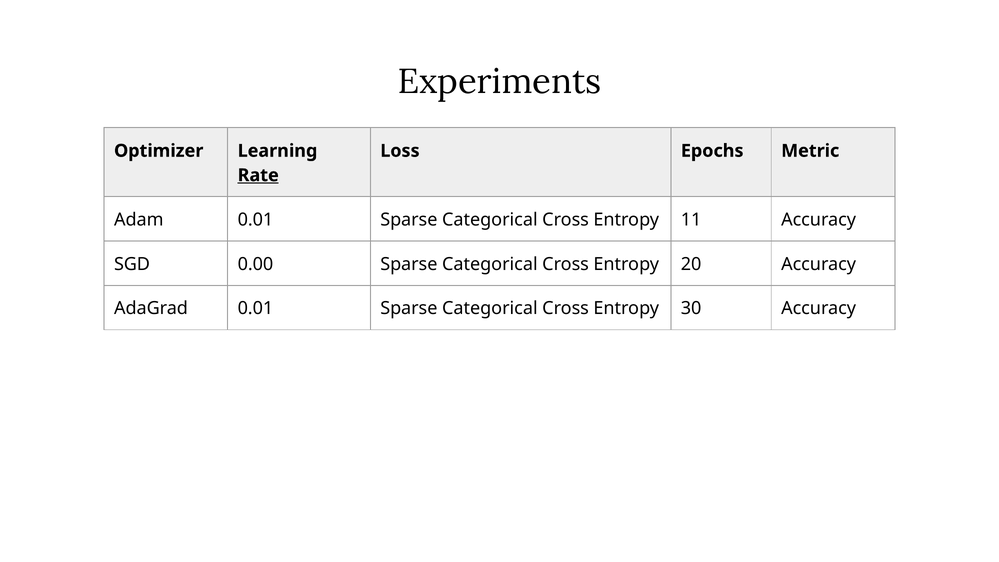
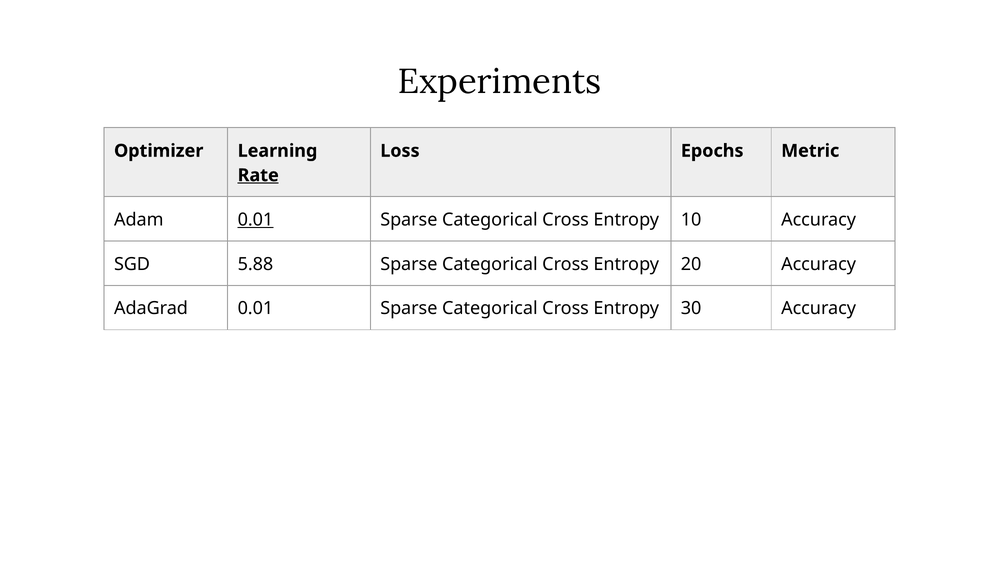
0.01 at (255, 220) underline: none -> present
11: 11 -> 10
0.00: 0.00 -> 5.88
